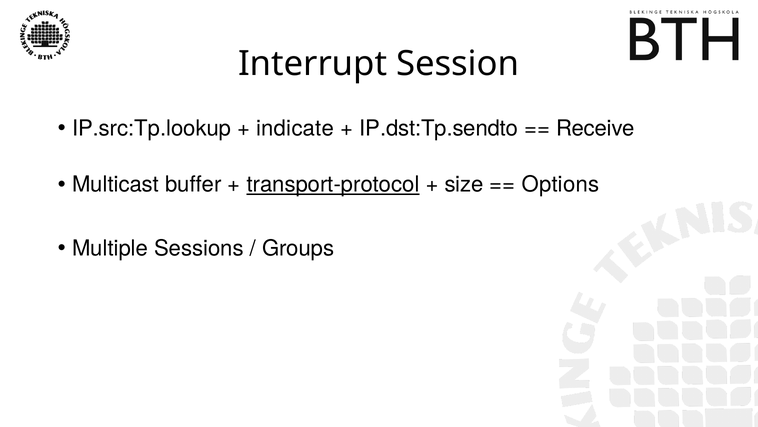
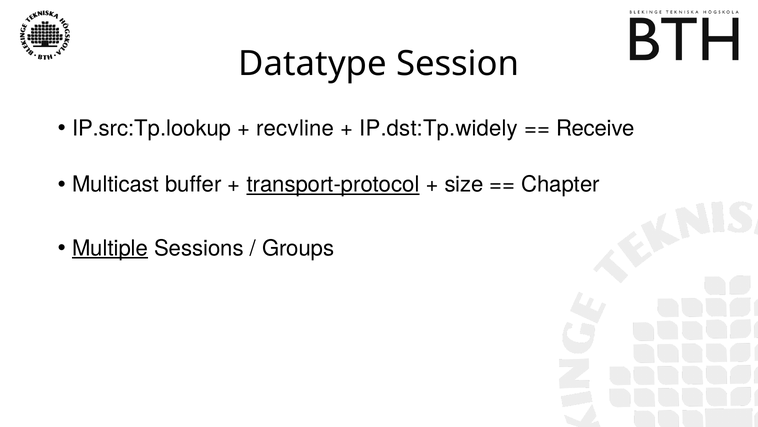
Interrupt: Interrupt -> Datatype
indicate: indicate -> recvline
IP.dst:Tp.sendto: IP.dst:Tp.sendto -> IP.dst:Tp.widely
Options: Options -> Chapter
Multiple underline: none -> present
